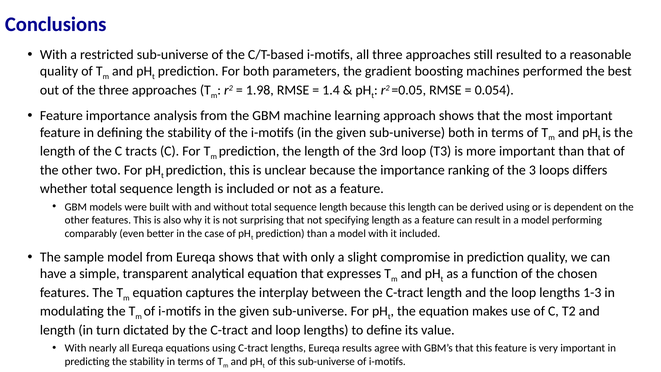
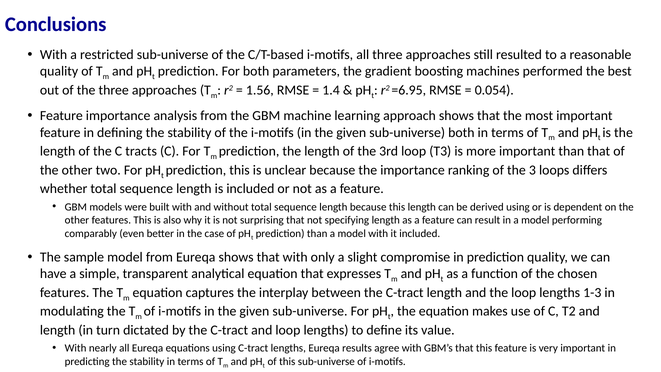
1.98: 1.98 -> 1.56
=0.05: =0.05 -> =6.95
